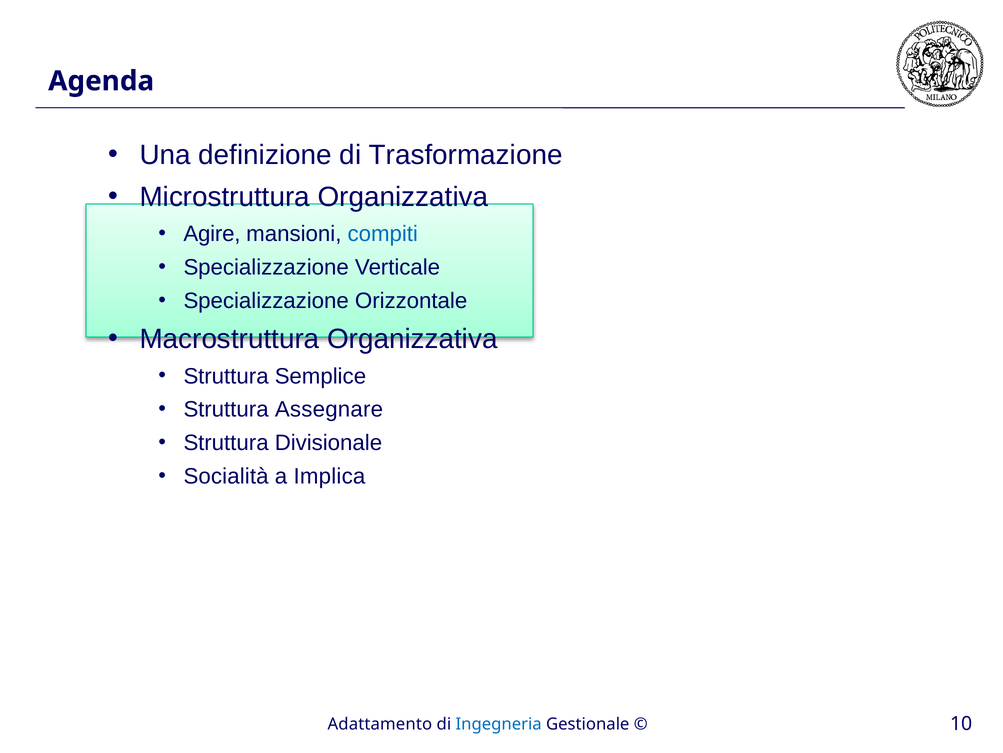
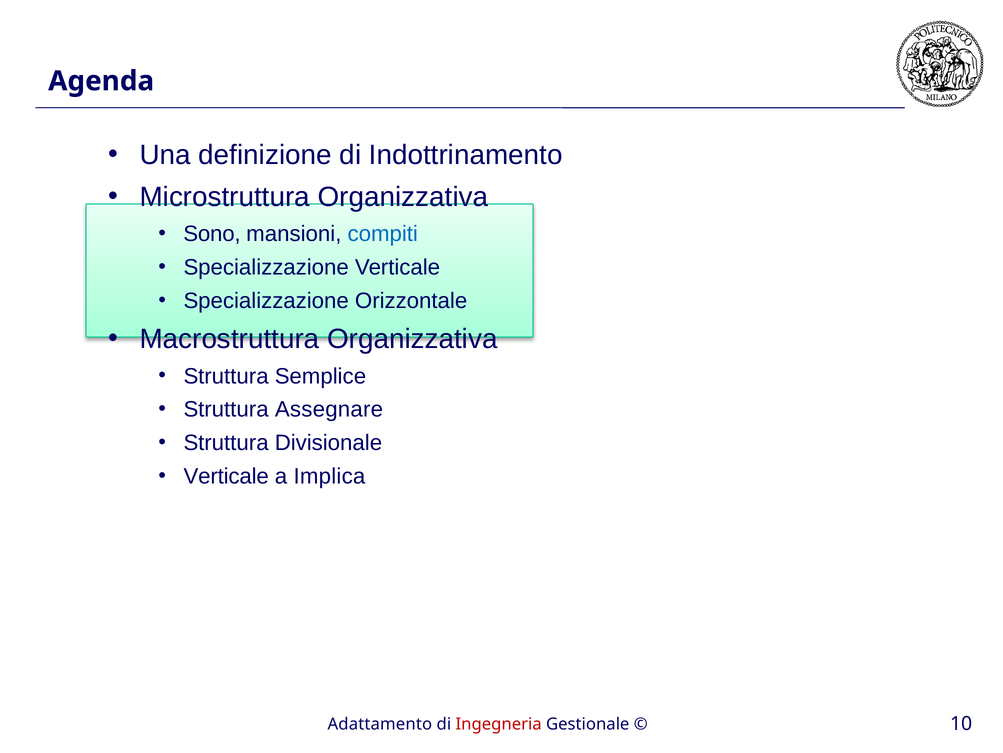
Trasformazione: Trasformazione -> Indottrinamento
Agire: Agire -> Sono
Socialità at (226, 476): Socialità -> Verticale
Ingegneria colour: blue -> red
